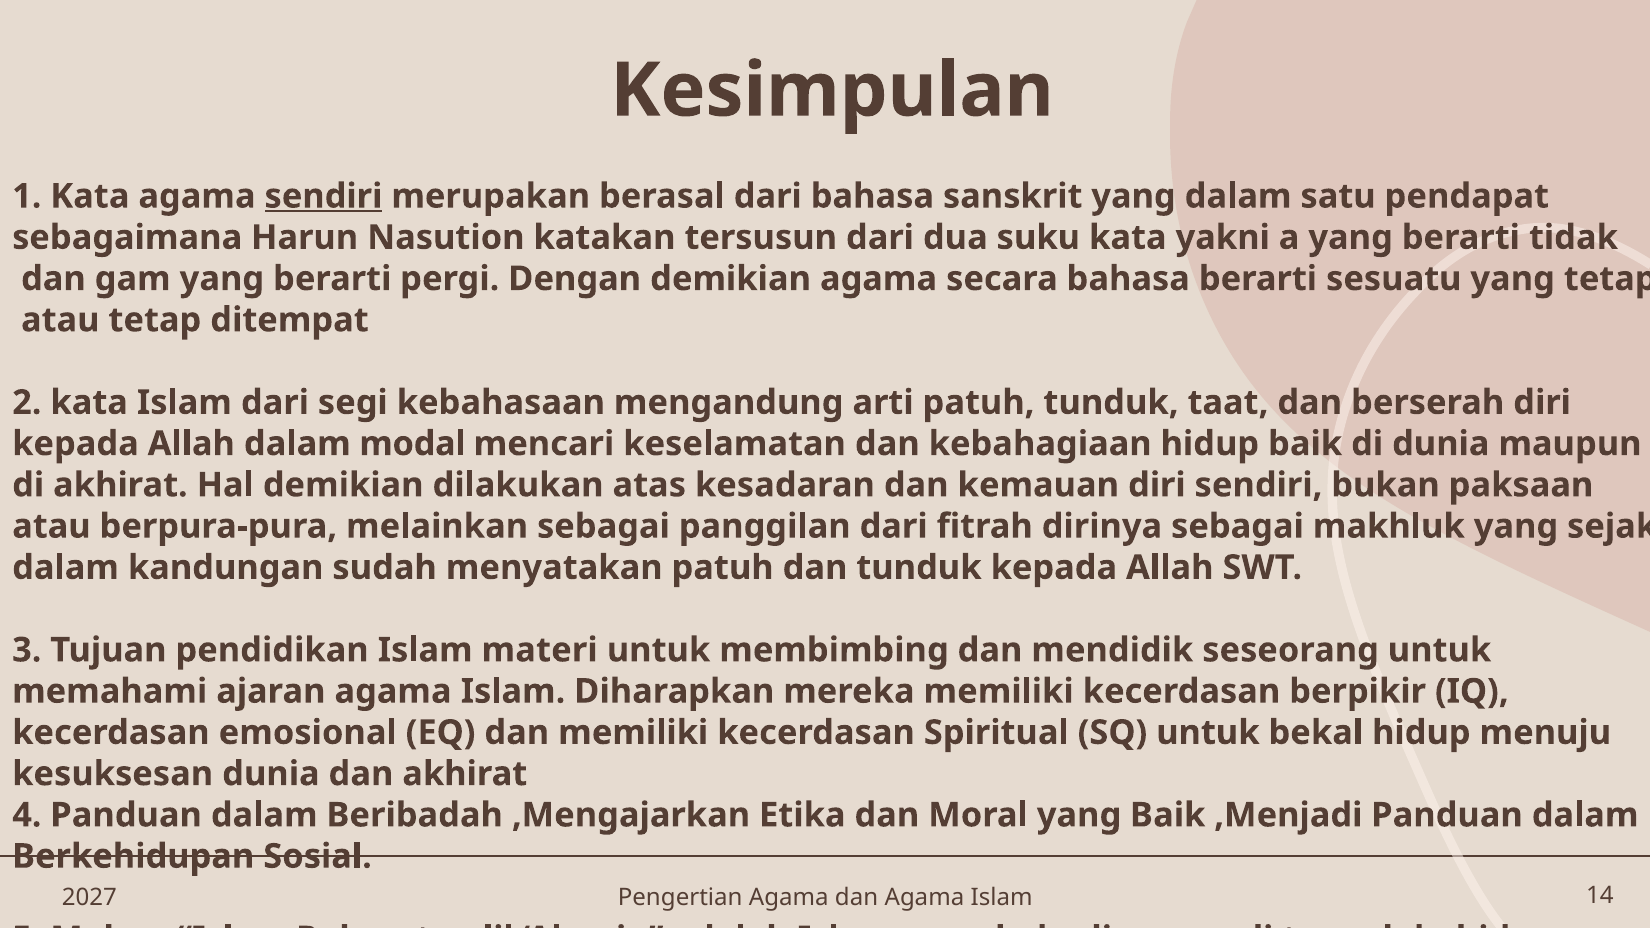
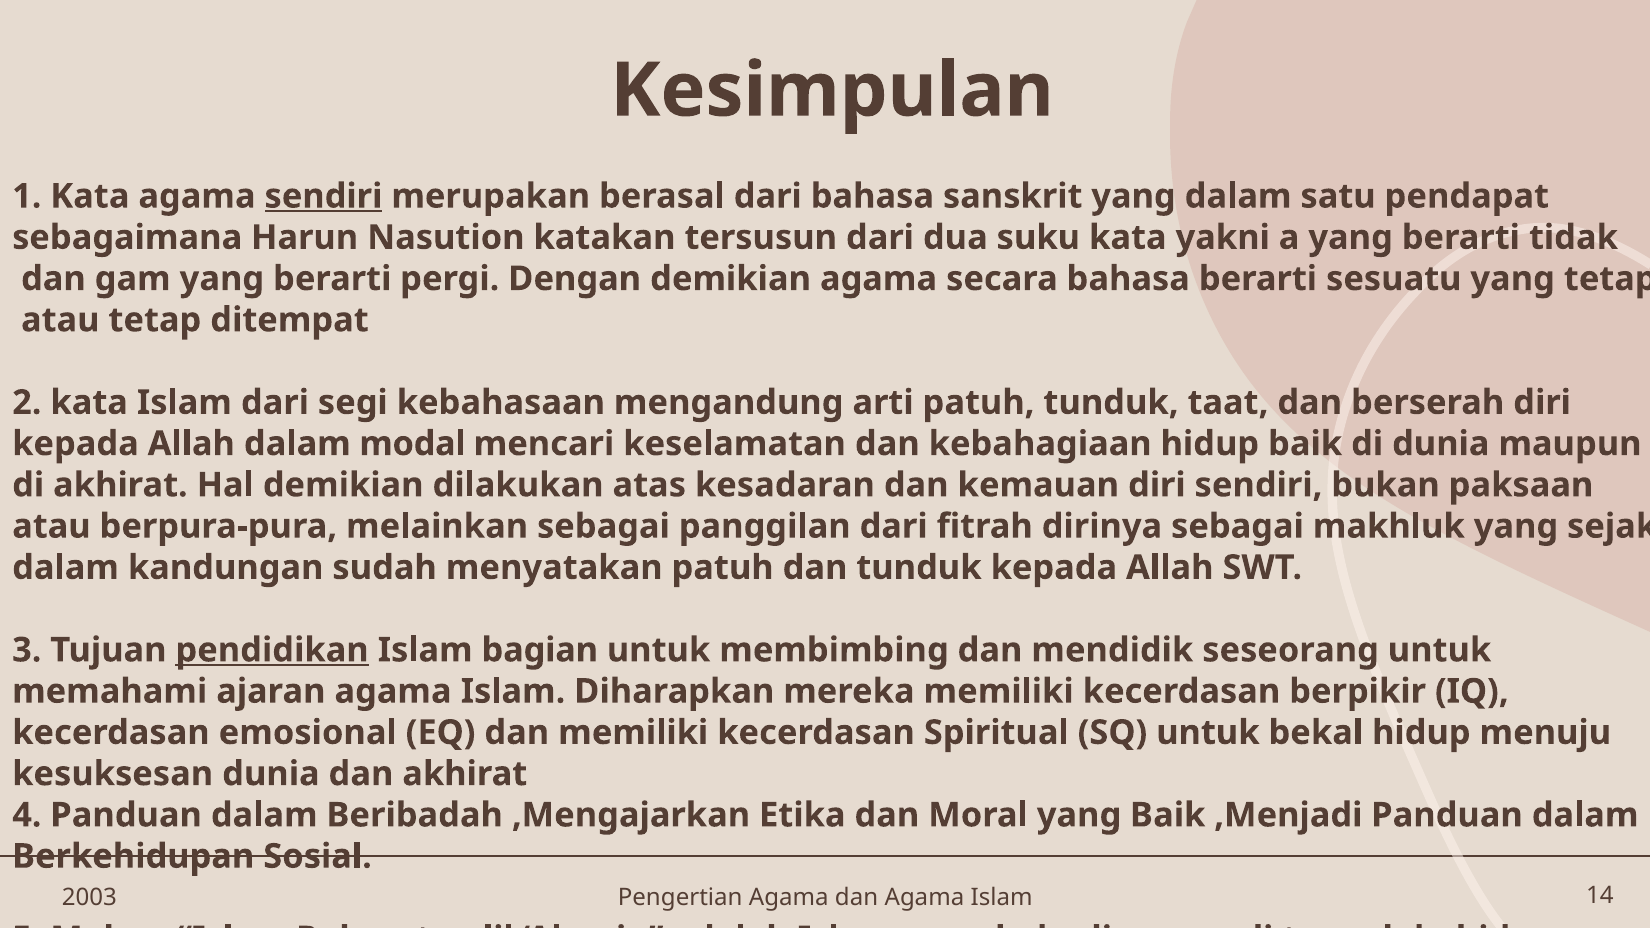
pendidikan underline: none -> present
materi: materi -> bagian
2027: 2027 -> 2003
